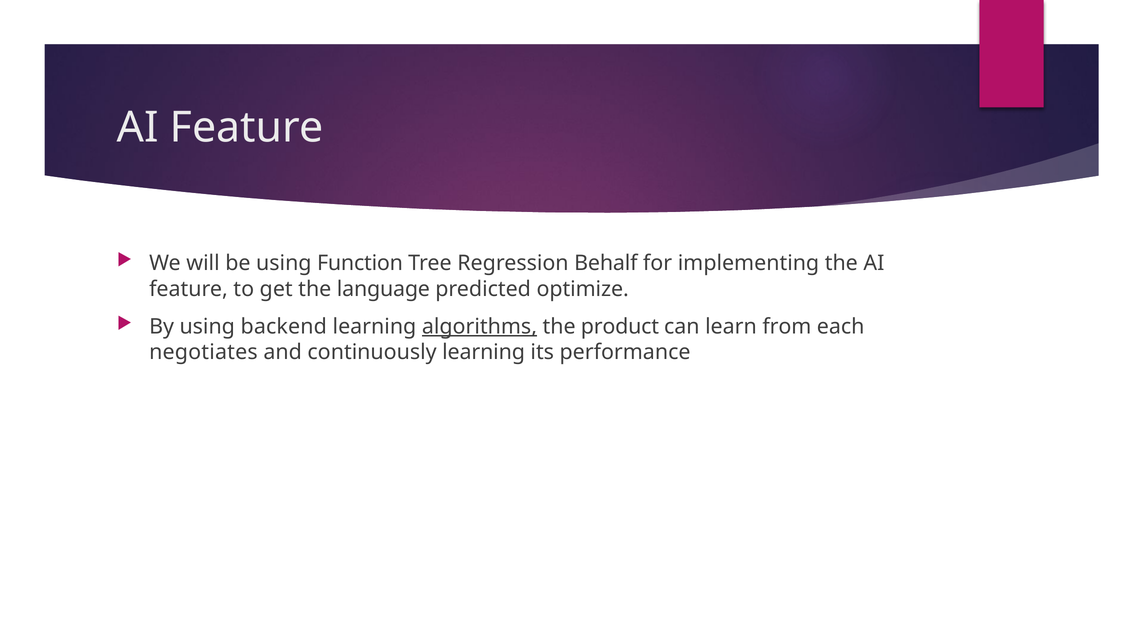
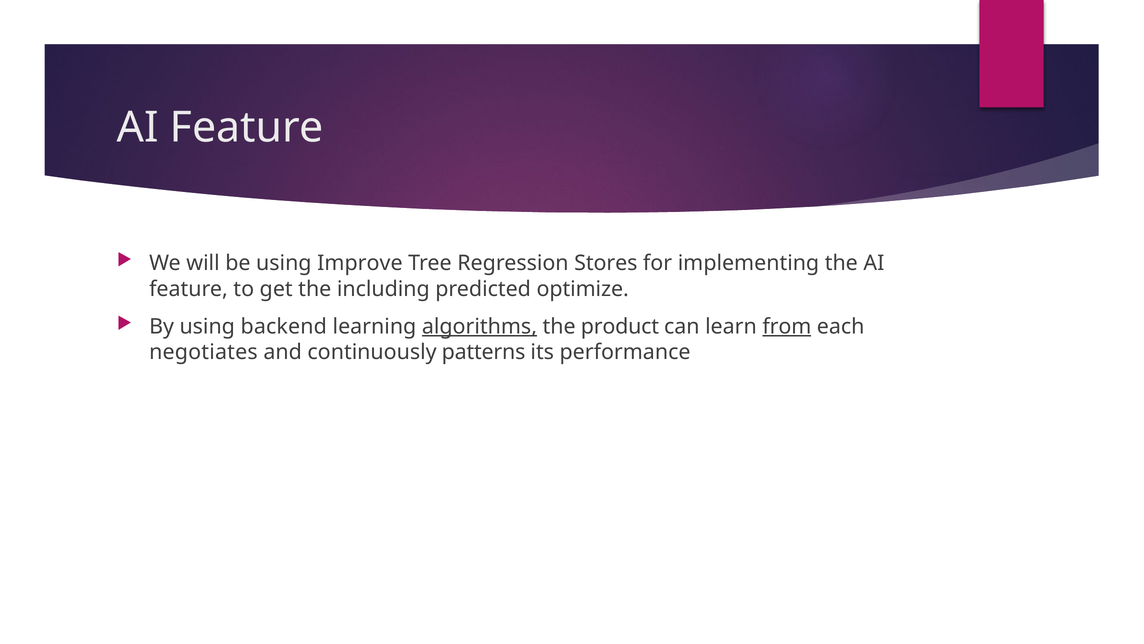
Function: Function -> Improve
Behalf: Behalf -> Stores
language: language -> including
from underline: none -> present
continuously learning: learning -> patterns
